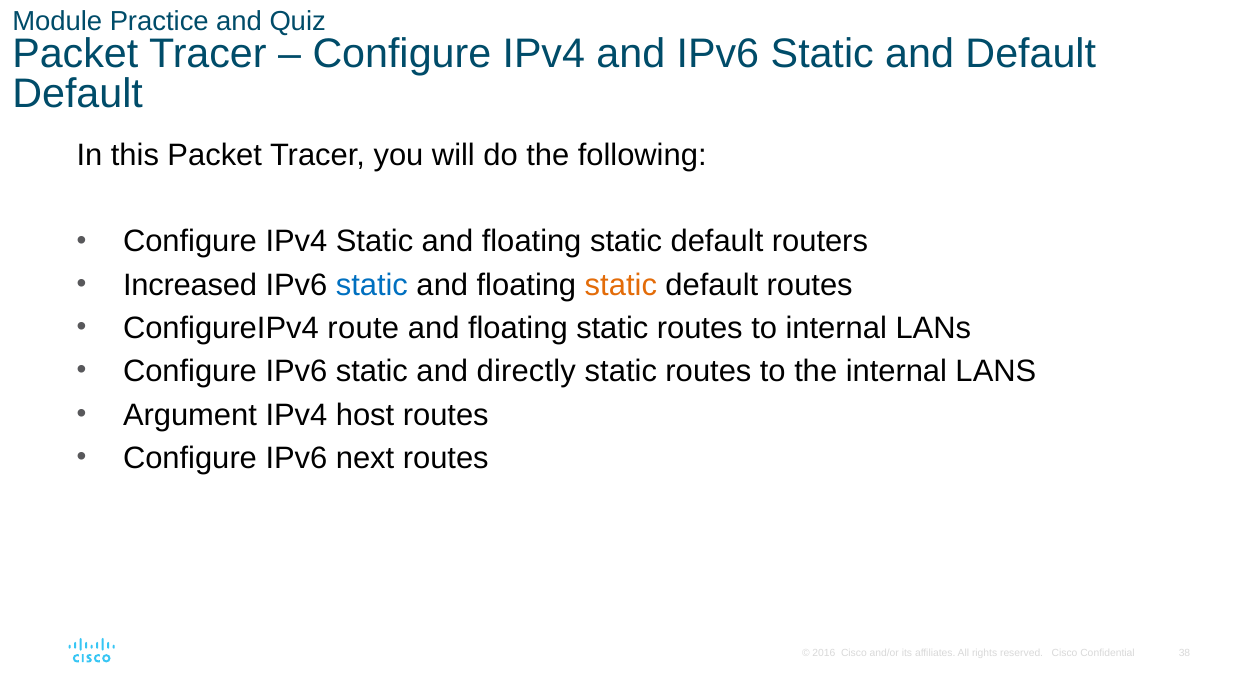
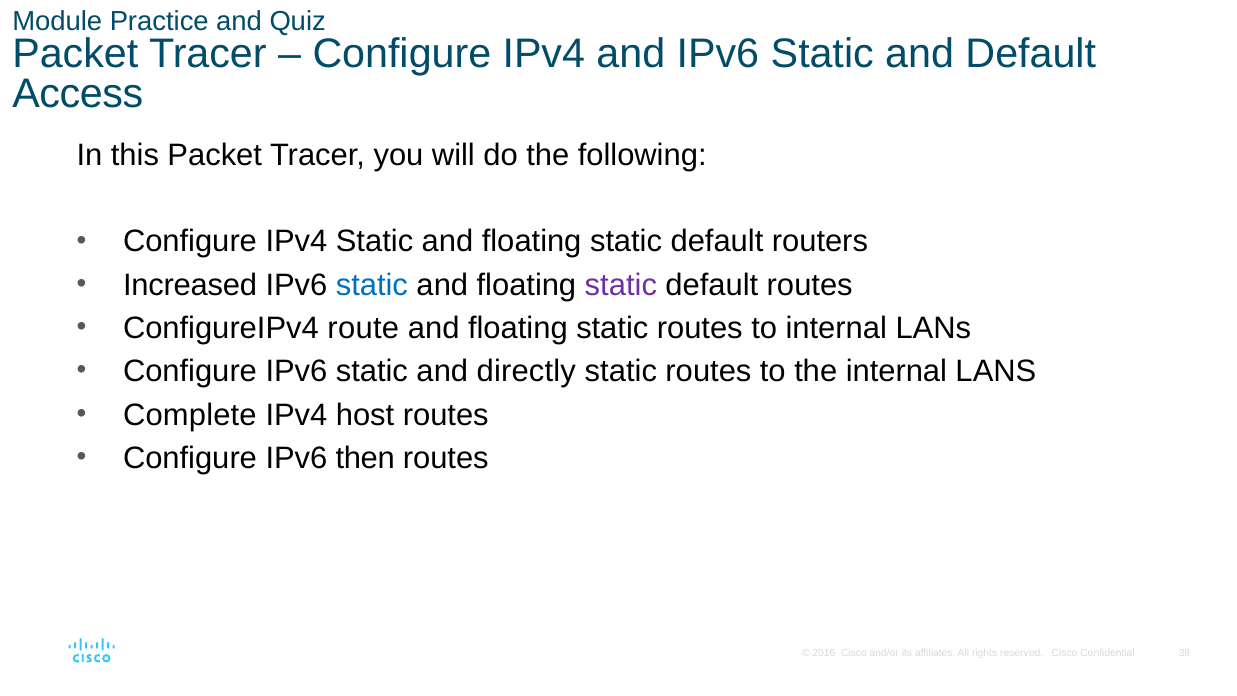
Default at (78, 94): Default -> Access
static at (621, 285) colour: orange -> purple
Argument: Argument -> Complete
next: next -> then
